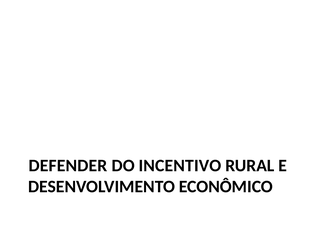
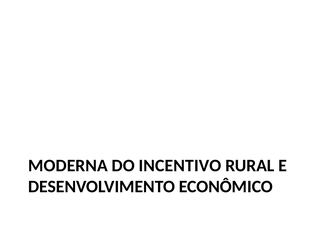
DEFENDER: DEFENDER -> MODERNA
